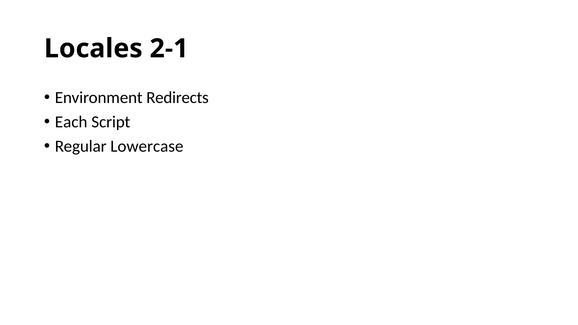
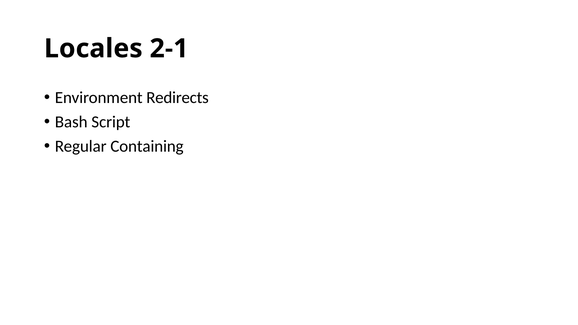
Each: Each -> Bash
Lowercase: Lowercase -> Containing
